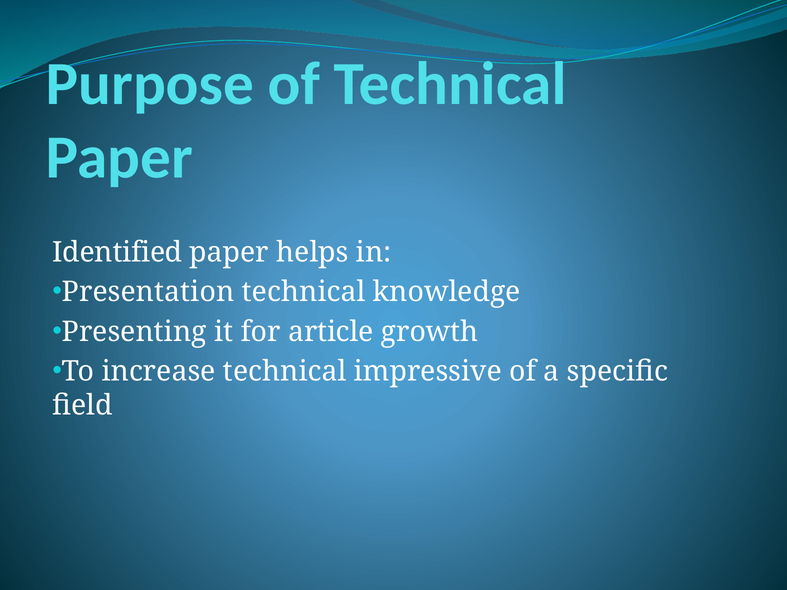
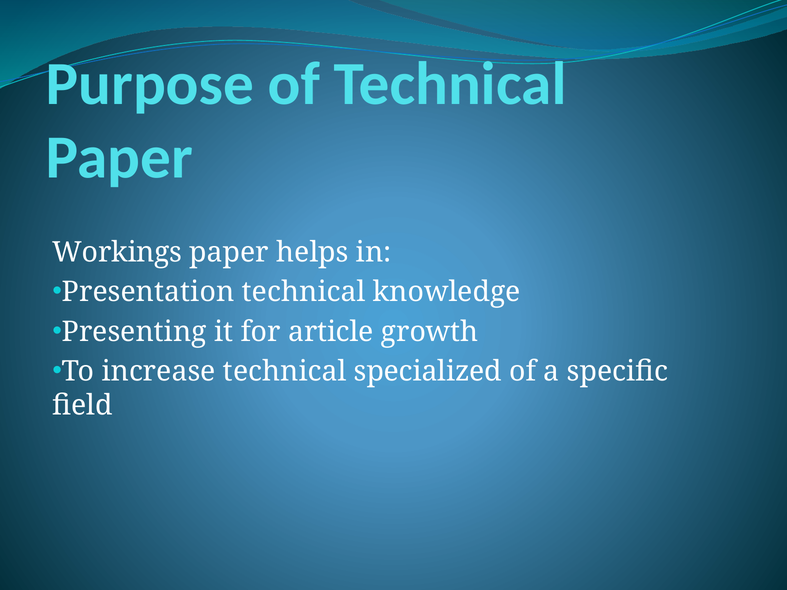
Identified: Identified -> Workings
impressive: impressive -> specialized
